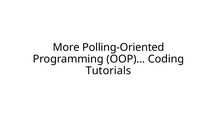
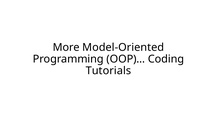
Polling-Oriented: Polling-Oriented -> Model-Oriented
